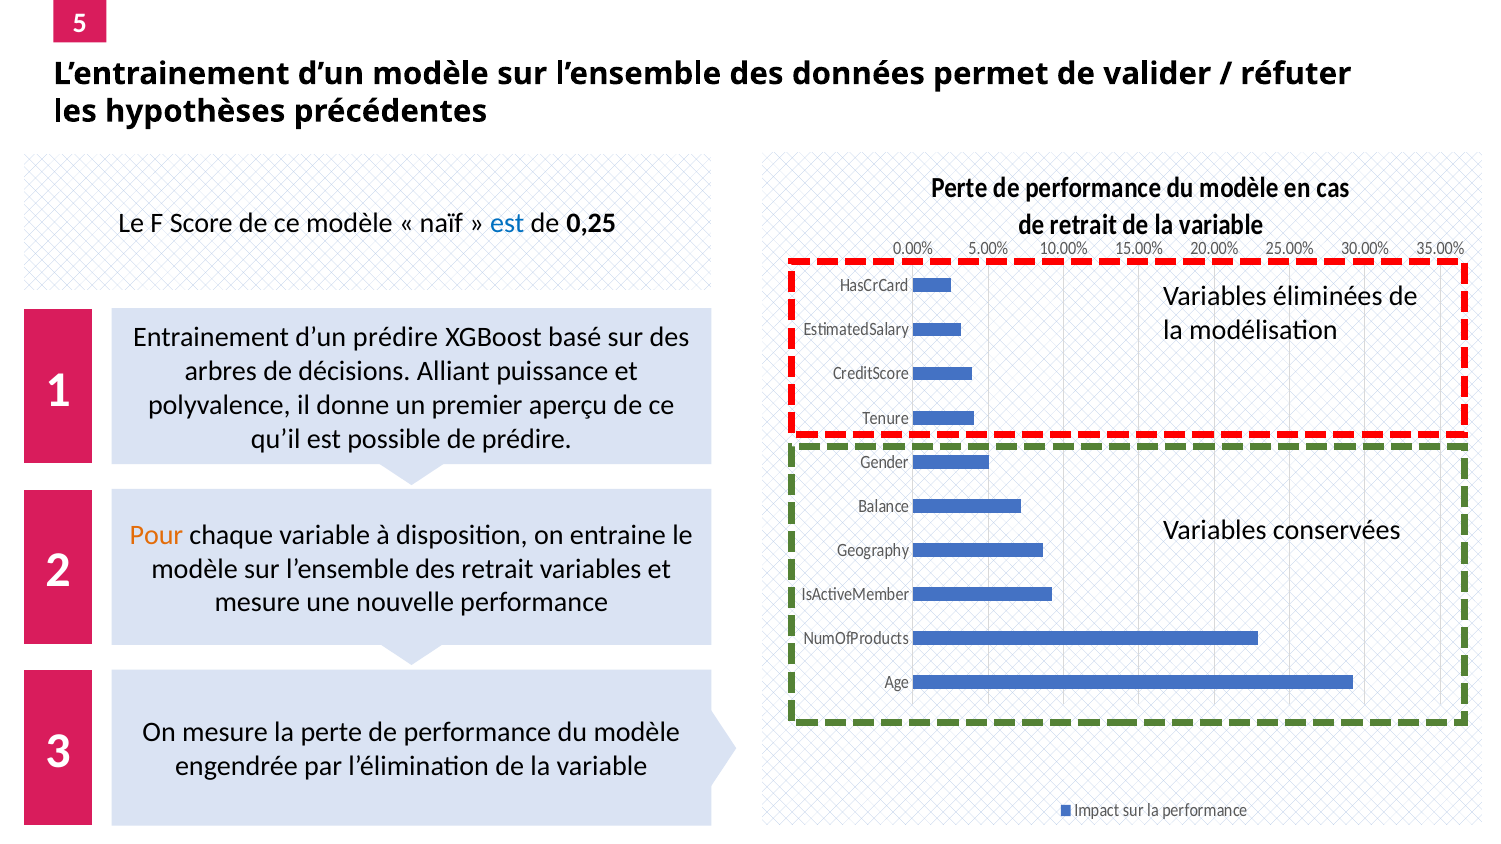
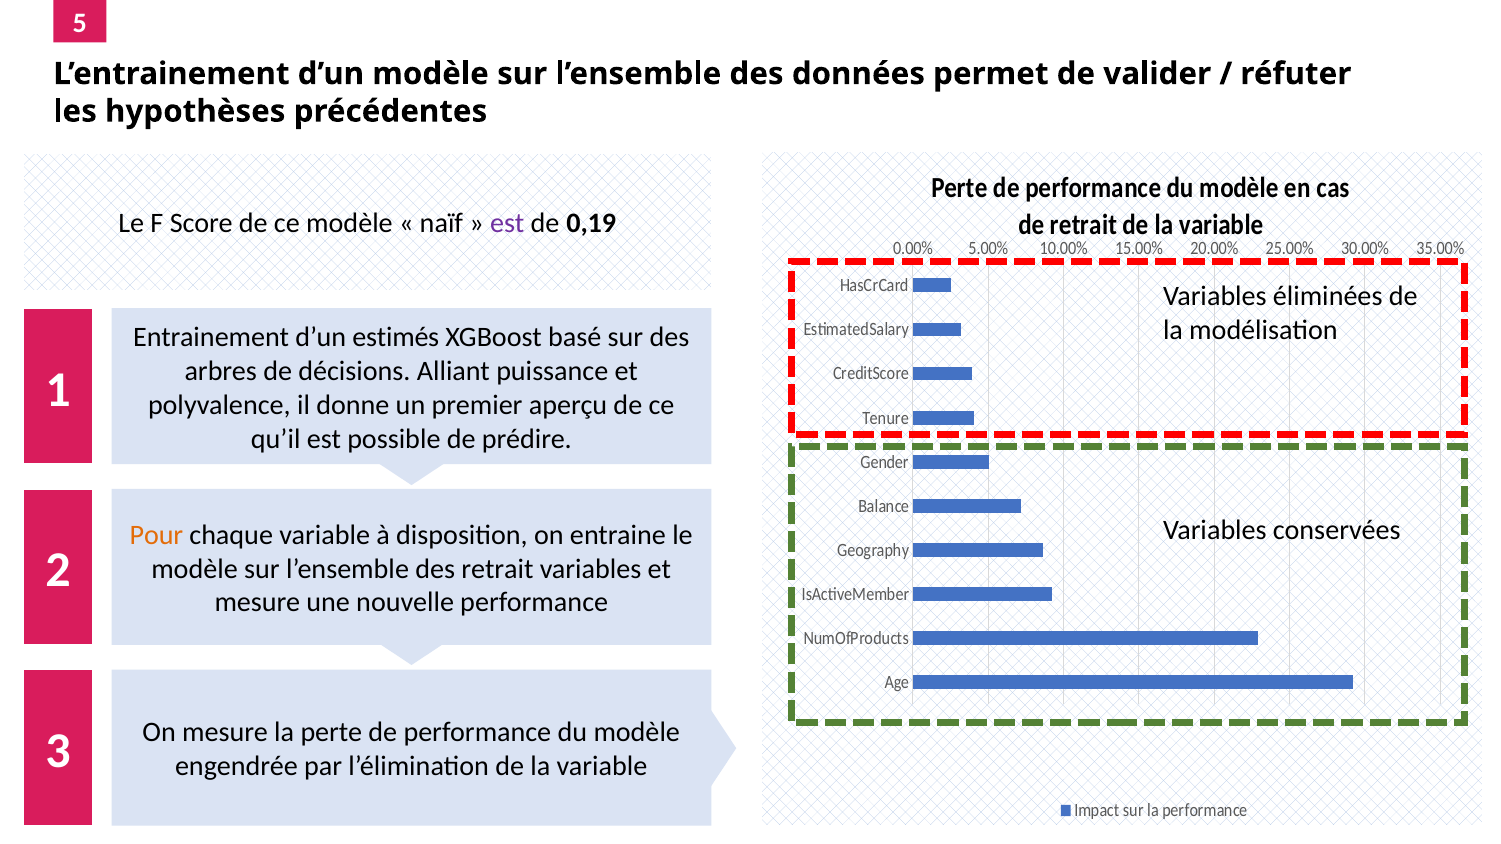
est at (507, 224) colour: blue -> purple
0,25: 0,25 -> 0,19
d’un prédire: prédire -> estimés
